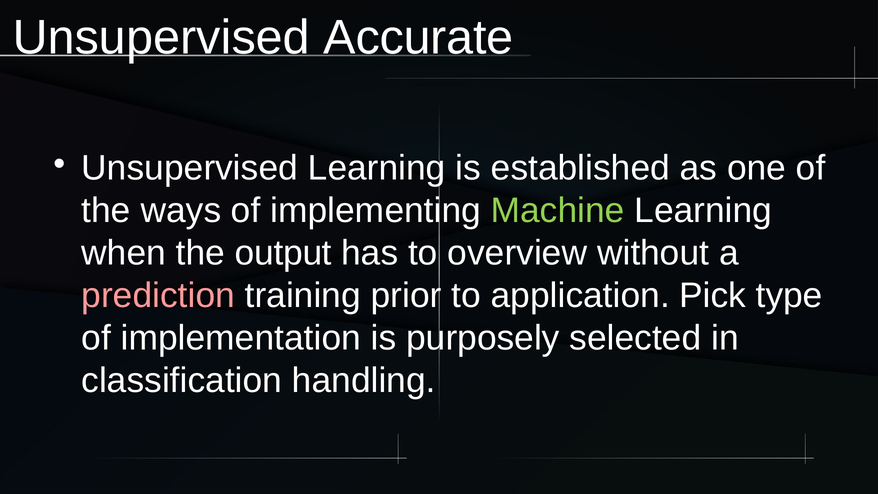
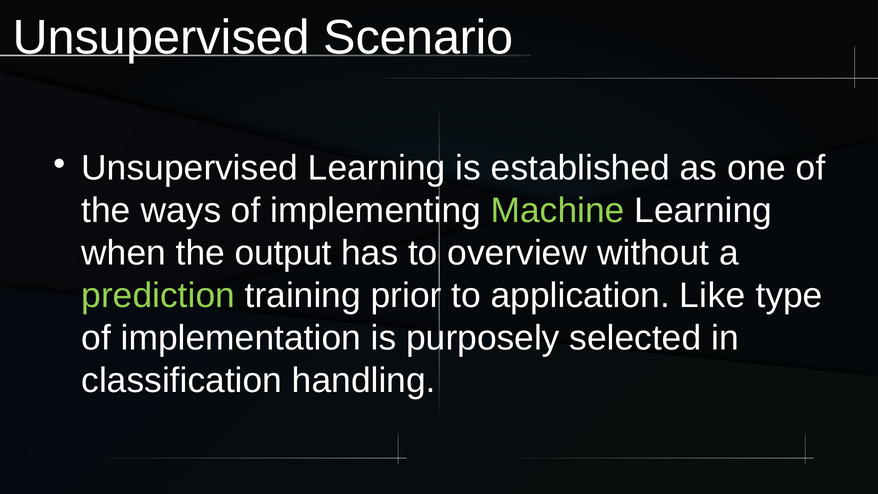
Accurate: Accurate -> Scenario
prediction colour: pink -> light green
Pick: Pick -> Like
